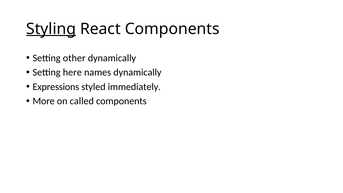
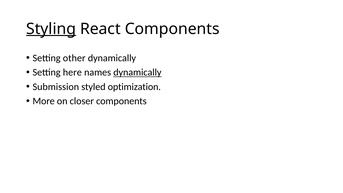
dynamically at (137, 72) underline: none -> present
Expressions: Expressions -> Submission
immediately: immediately -> optimization
called: called -> closer
